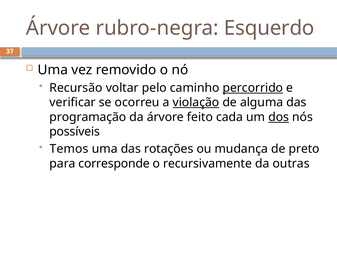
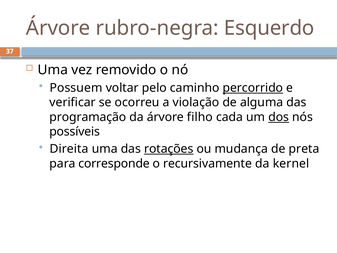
Recursão: Recursão -> Possuem
violação underline: present -> none
feito: feito -> filho
Temos: Temos -> Direita
rotações underline: none -> present
preto: preto -> preta
outras: outras -> kernel
